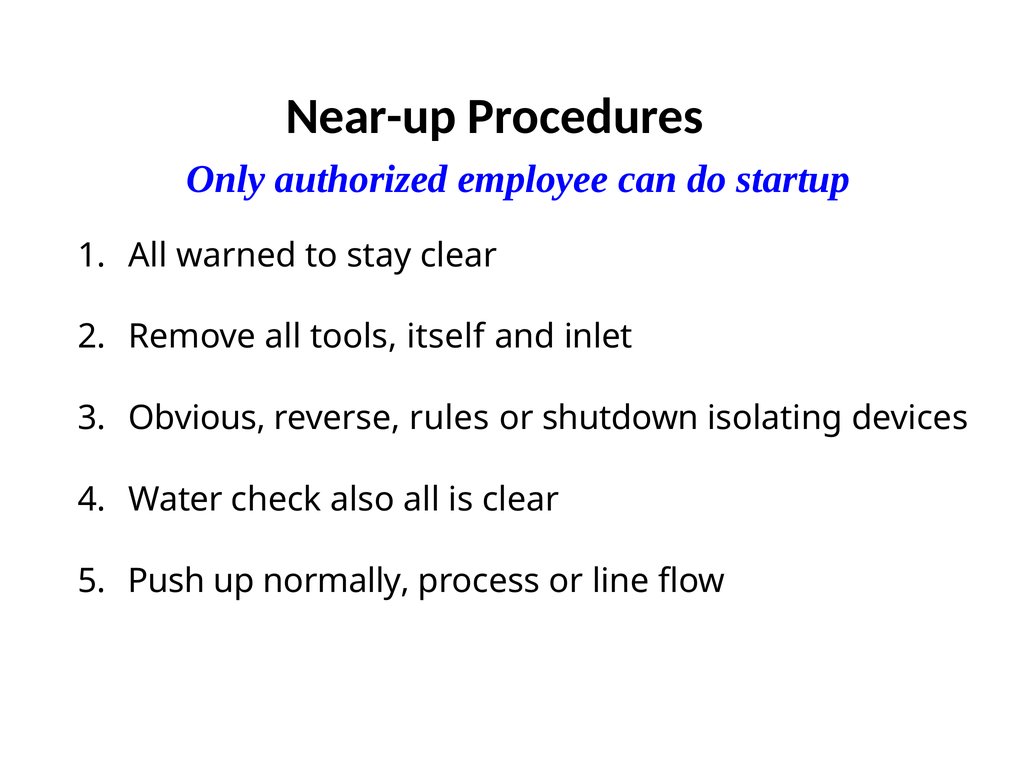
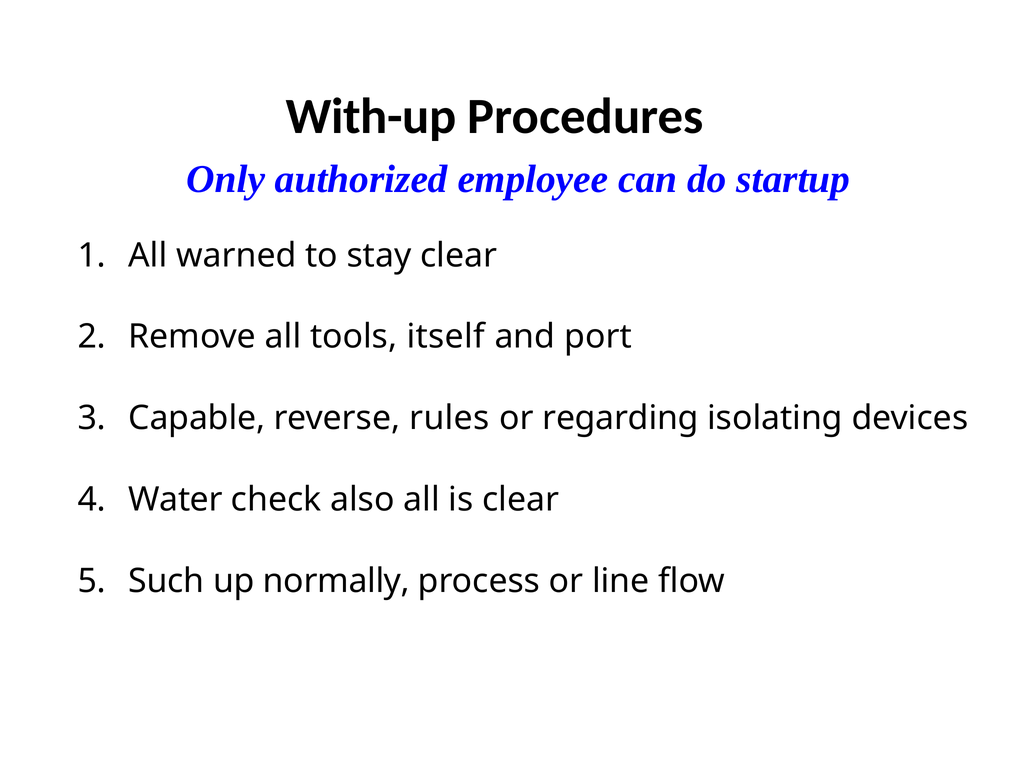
Near-up: Near-up -> With-up
inlet: inlet -> port
Obvious: Obvious -> Capable
shutdown: shutdown -> regarding
Push: Push -> Such
